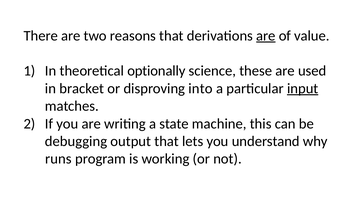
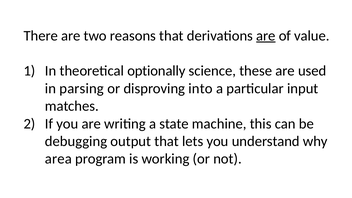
bracket: bracket -> parsing
input underline: present -> none
runs: runs -> area
